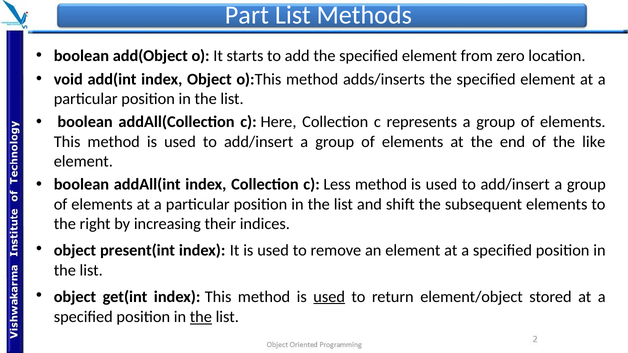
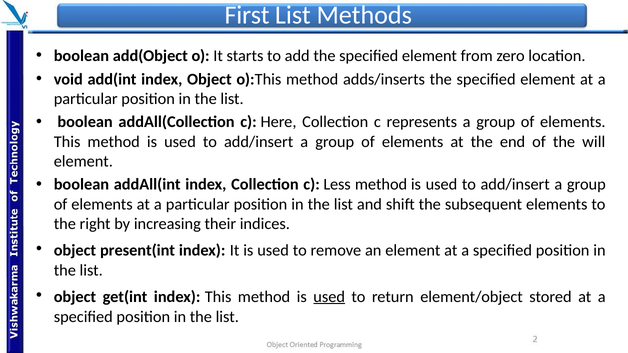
Part: Part -> First
like: like -> will
the at (201, 317) underline: present -> none
